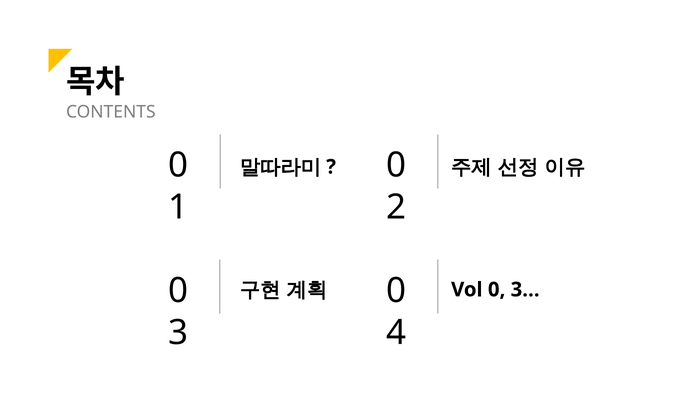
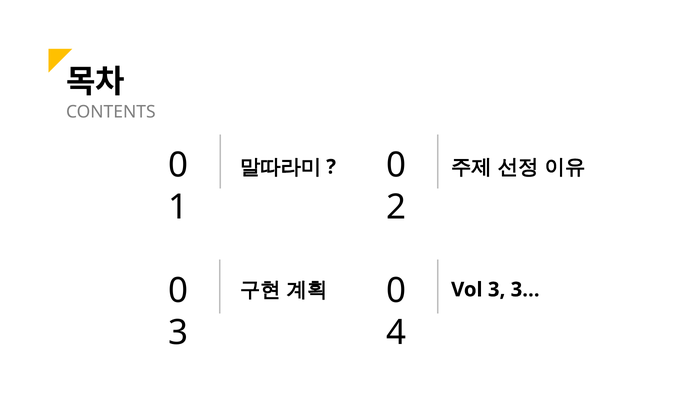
Vol 0: 0 -> 3
